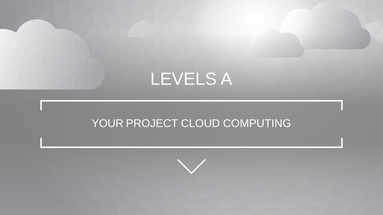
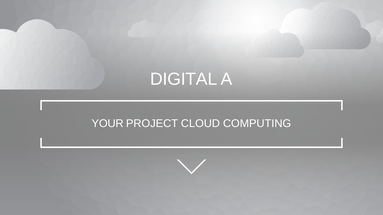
LEVELS: LEVELS -> DIGITAL
